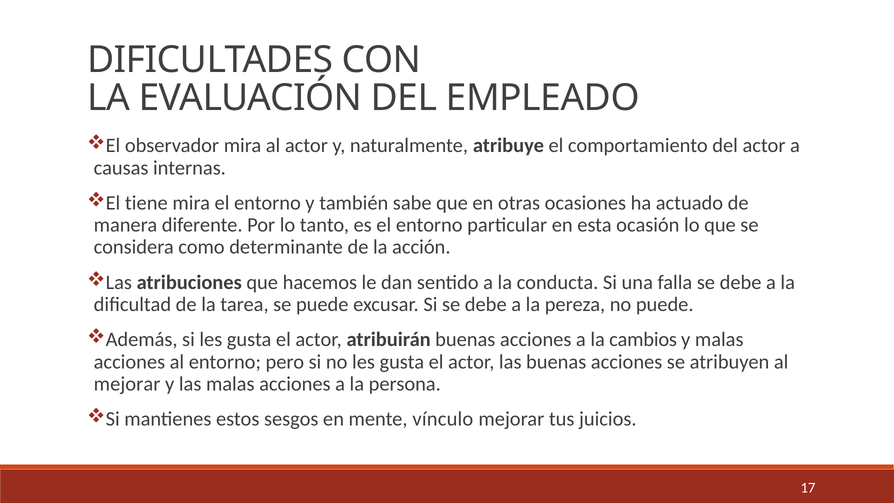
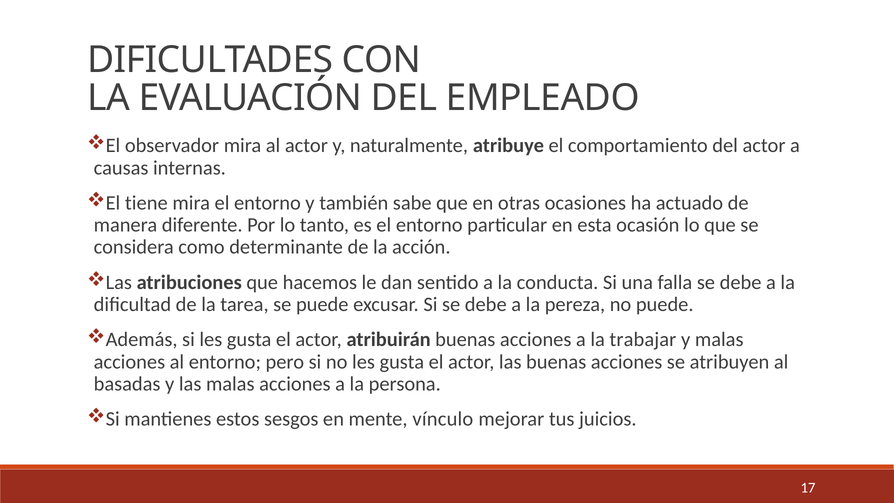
cambios: cambios -> trabajar
mejorar at (127, 384): mejorar -> basadas
